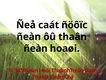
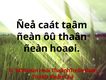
ñöôïc: ñöôïc -> taâm
